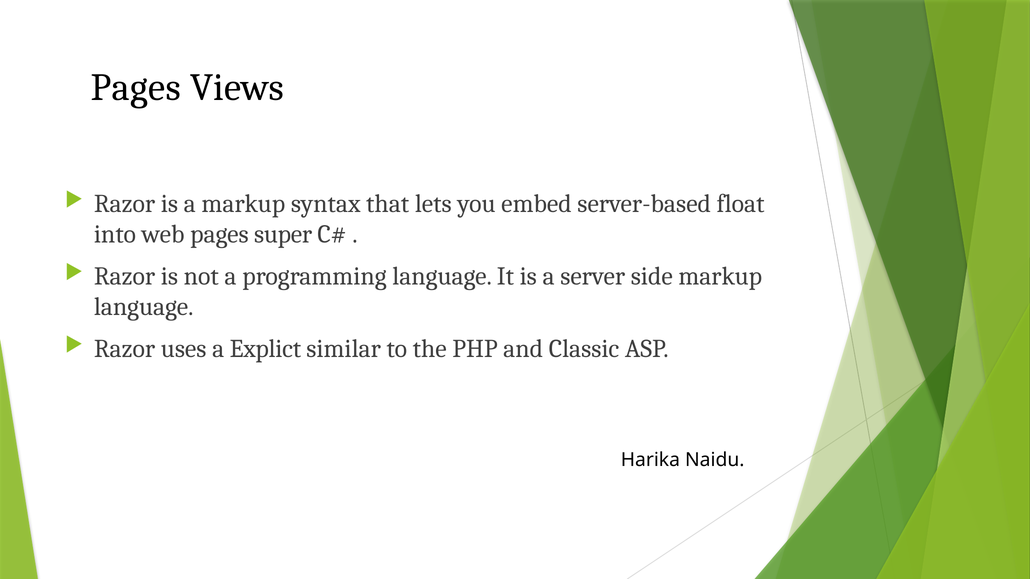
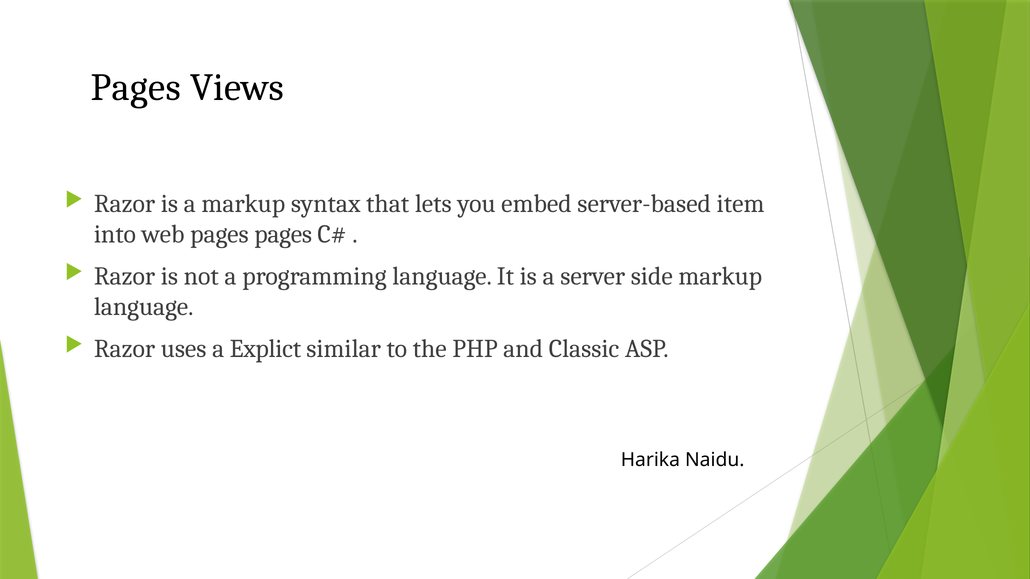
float: float -> item
pages super: super -> pages
